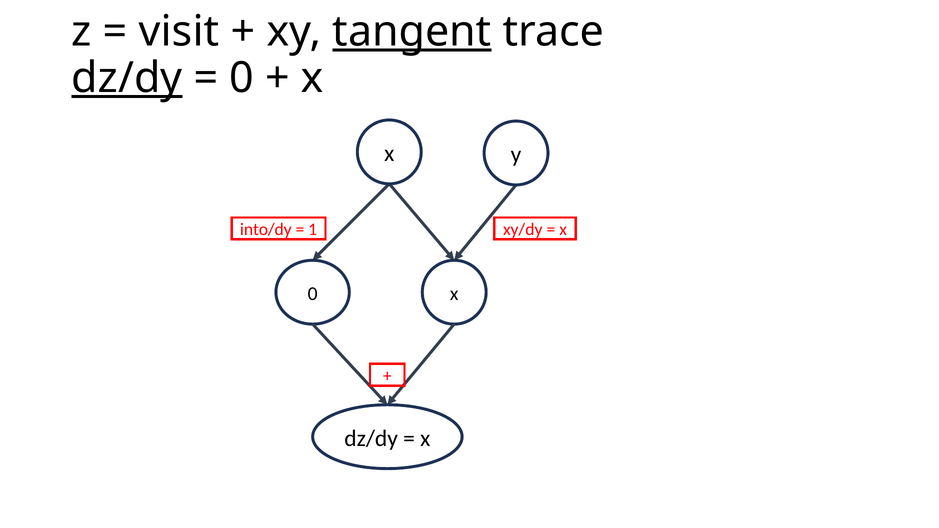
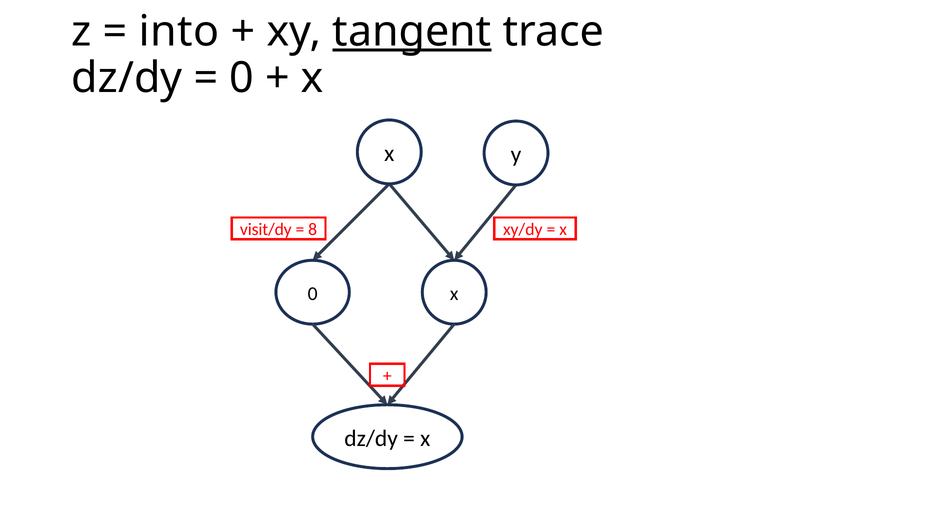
visit: visit -> into
dz/dy at (127, 78) underline: present -> none
into/dy: into/dy -> visit/dy
1: 1 -> 8
